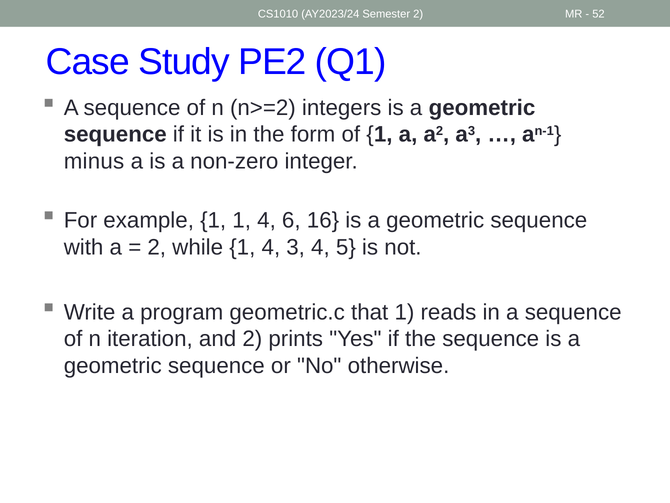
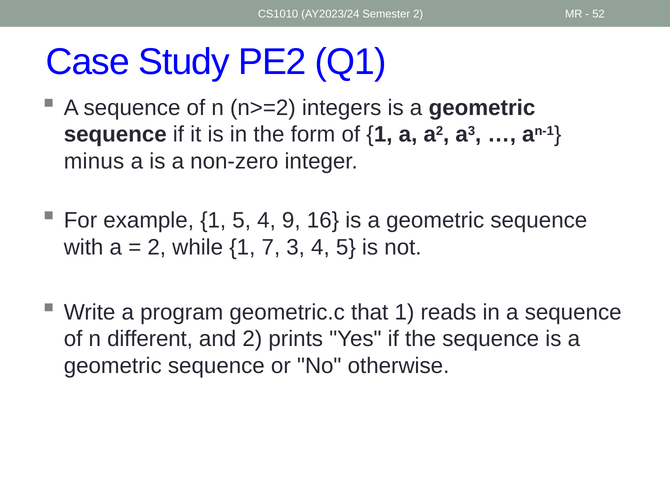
1 1: 1 -> 5
6: 6 -> 9
while 1 4: 4 -> 7
iteration: iteration -> different
